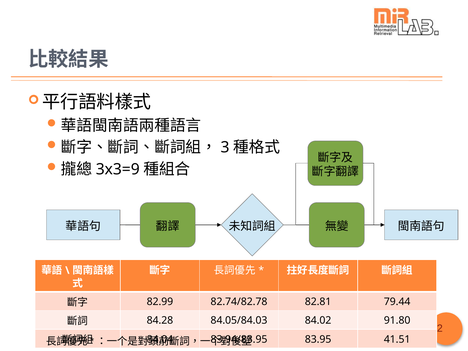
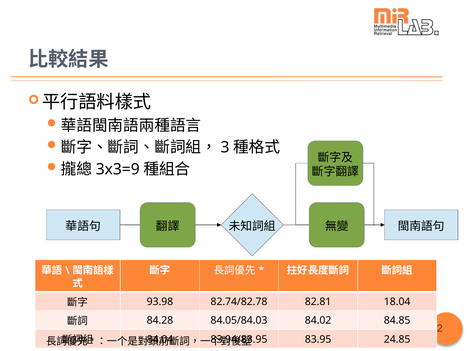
82.99: 82.99 -> 93.98
79.44: 79.44 -> 18.04
91.80: 91.80 -> 84.85
41.51: 41.51 -> 24.85
